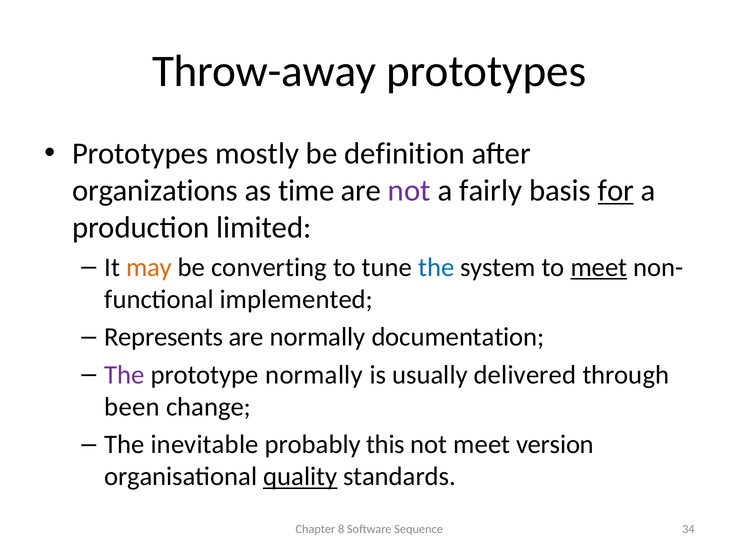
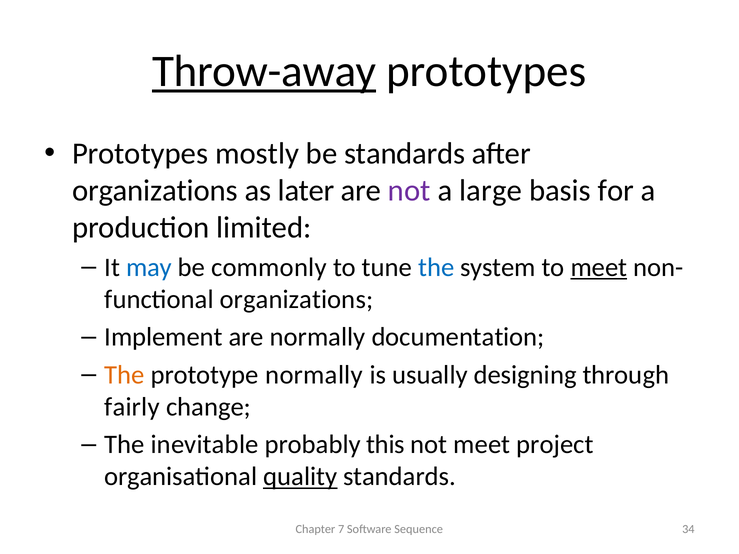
Throw-away underline: none -> present
be definition: definition -> standards
time: time -> later
fairly: fairly -> large
for underline: present -> none
may colour: orange -> blue
converting: converting -> commonly
implemented at (296, 300): implemented -> organizations
Represents: Represents -> Implement
The at (125, 375) colour: purple -> orange
delivered: delivered -> designing
been: been -> fairly
version: version -> project
8: 8 -> 7
